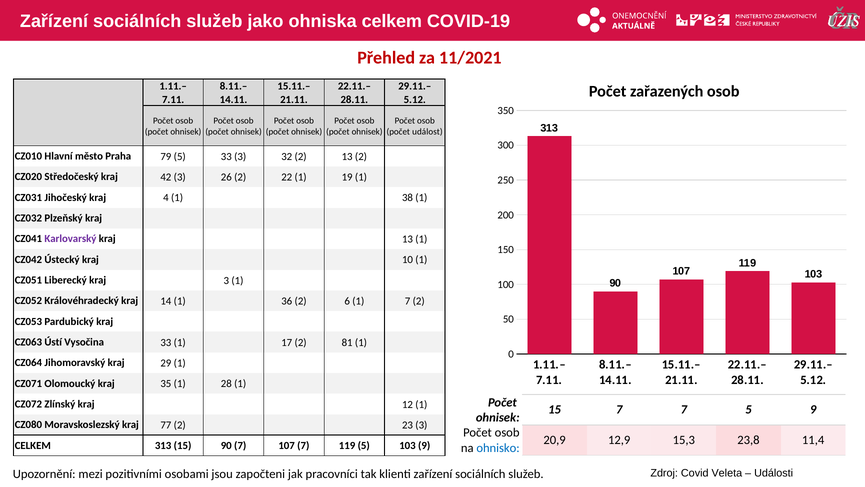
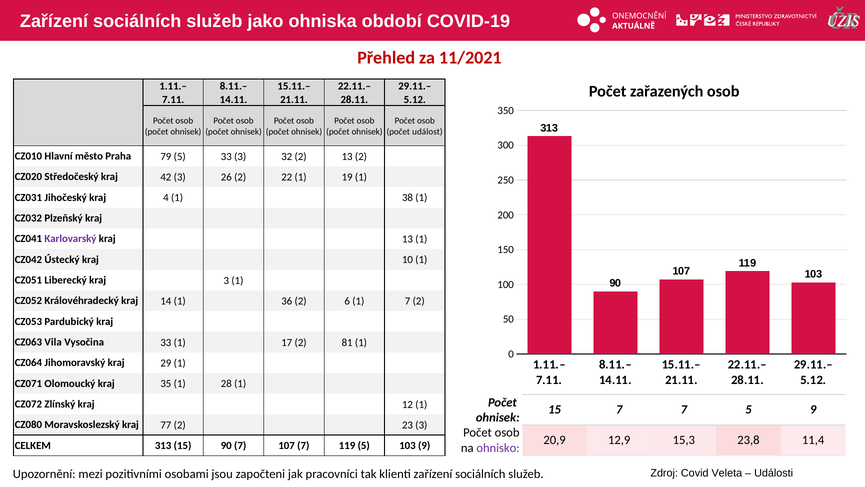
ohniska celkem: celkem -> období
Ústí: Ústí -> Vila
ohnisko colour: blue -> purple
